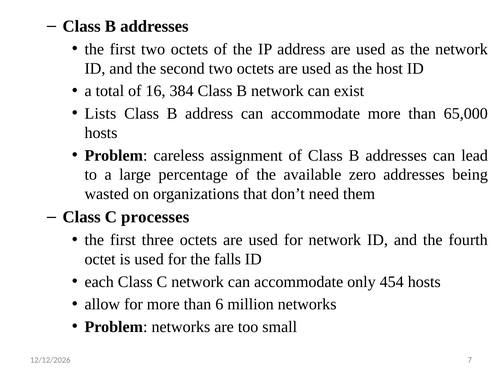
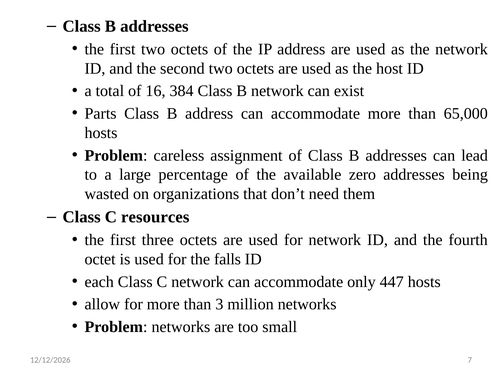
Lists: Lists -> Parts
processes: processes -> resources
454: 454 -> 447
6: 6 -> 3
